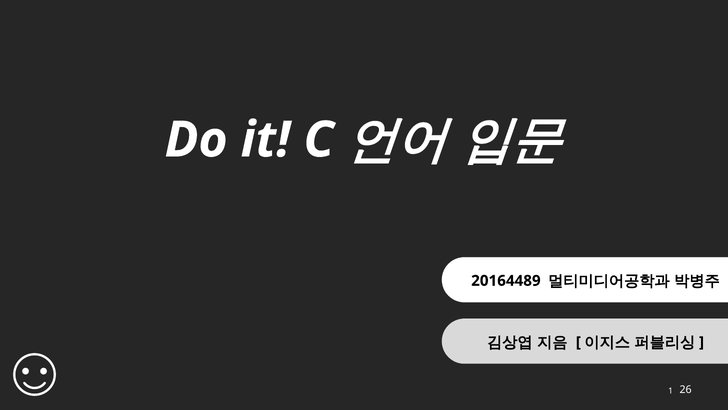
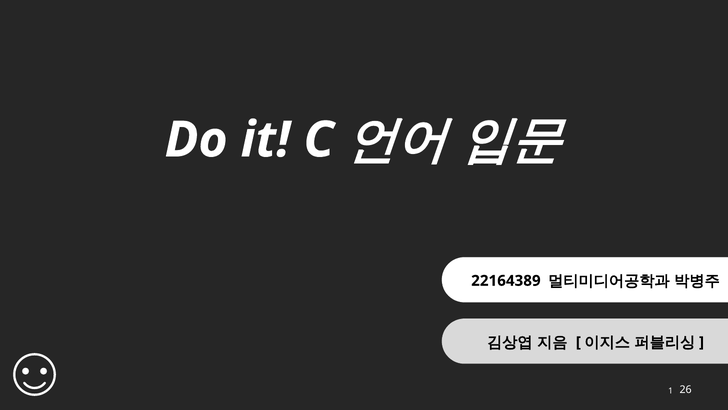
20164489: 20164489 -> 22164389
